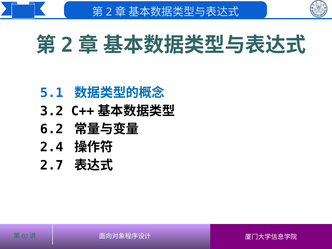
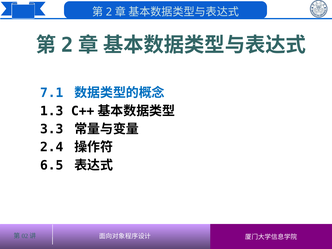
5.1: 5.1 -> 7.1
3.2: 3.2 -> 1.3
6.2: 6.2 -> 3.3
2.7: 2.7 -> 6.5
